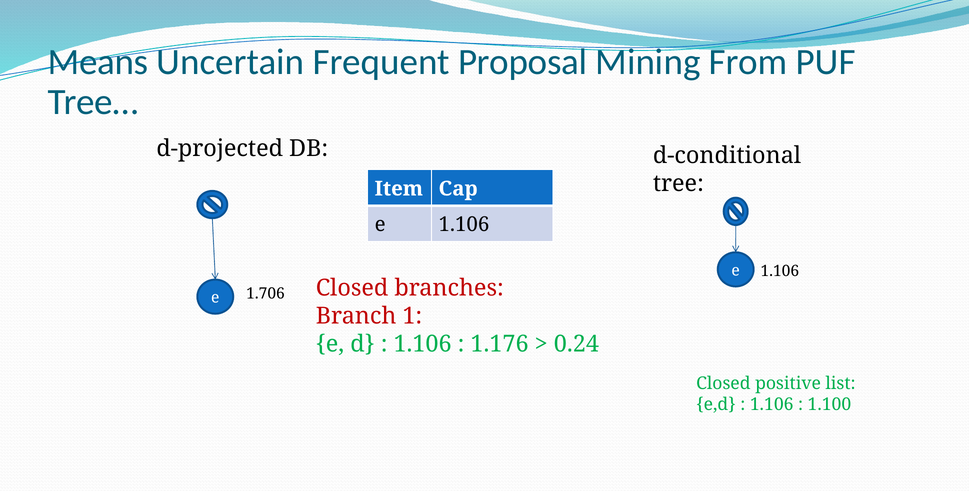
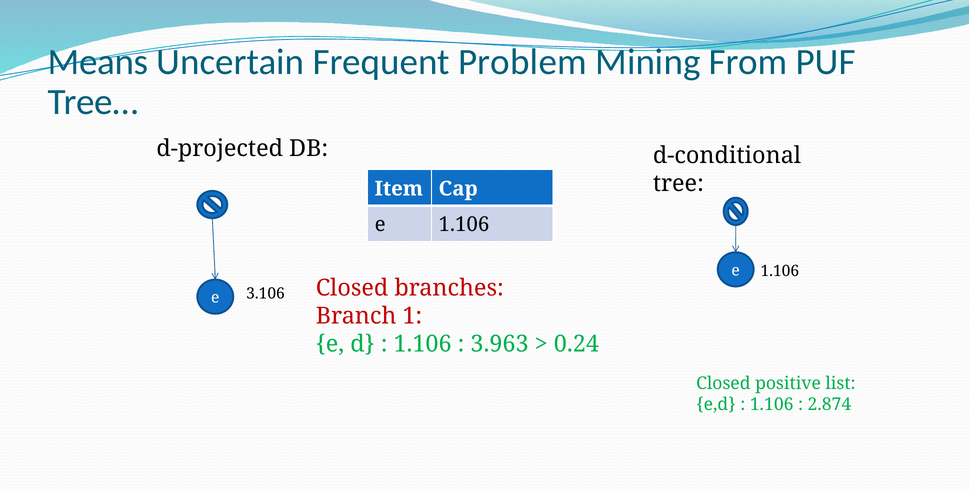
Proposal: Proposal -> Problem
1.706: 1.706 -> 3.106
1.176: 1.176 -> 3.963
1.100: 1.100 -> 2.874
